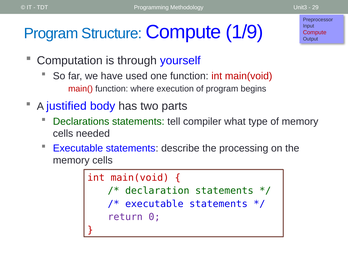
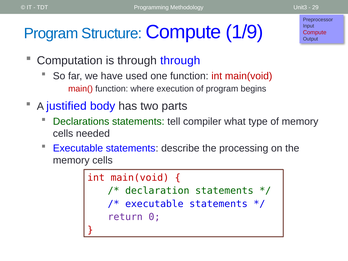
through yourself: yourself -> through
